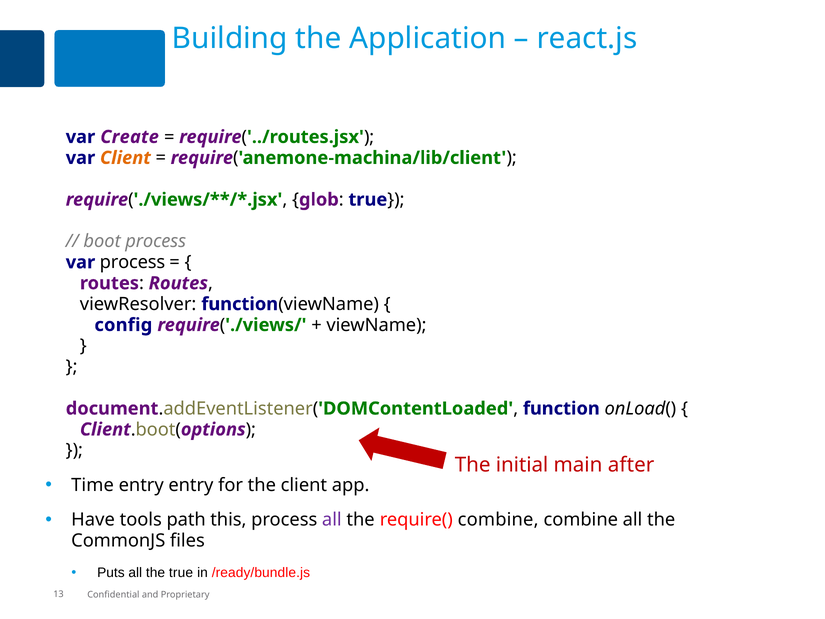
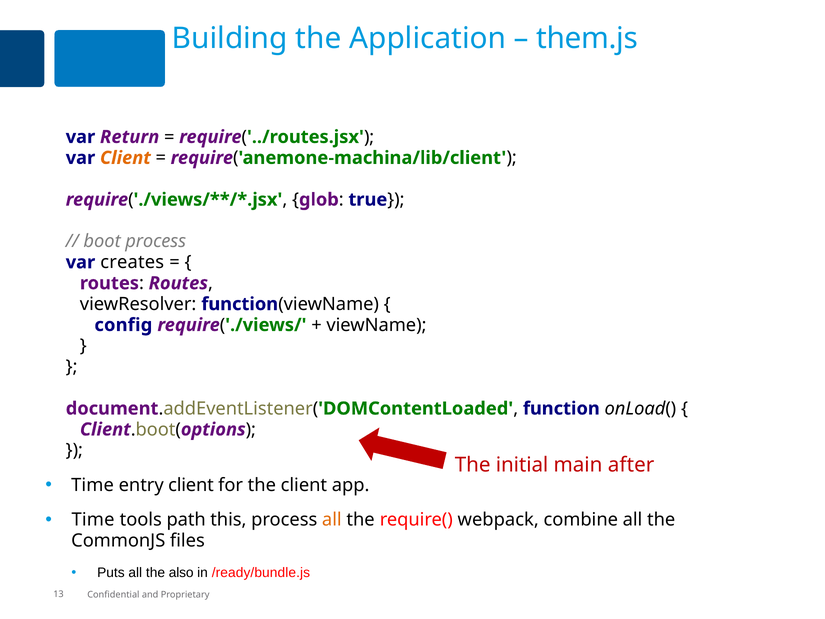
react.js: react.js -> them.js
Create: Create -> Return
var process: process -> creates
entry entry: entry -> client
Have at (93, 519): Have -> Time
all at (332, 519) colour: purple -> orange
require( combine: combine -> webpack
the true: true -> also
